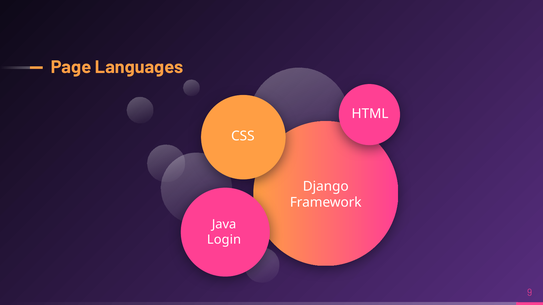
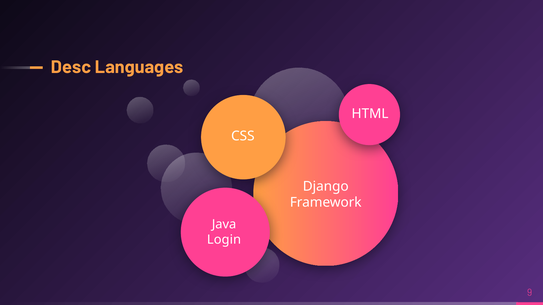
Page: Page -> Desc
